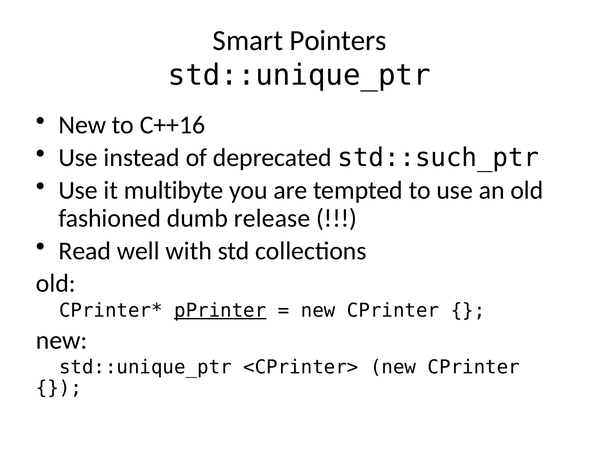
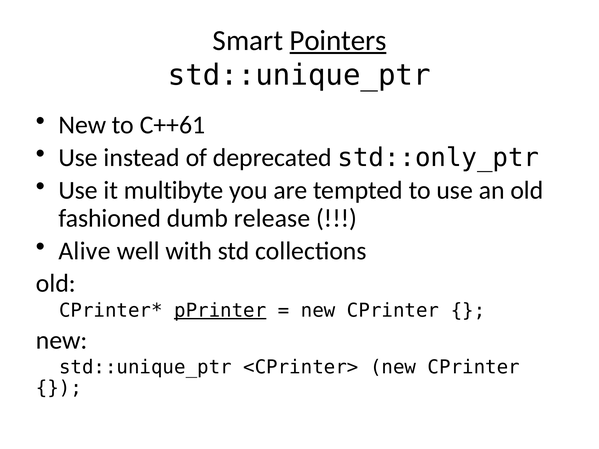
Pointers underline: none -> present
C++16: C++16 -> C++61
std::such_ptr: std::such_ptr -> std::only_ptr
Read: Read -> Alive
